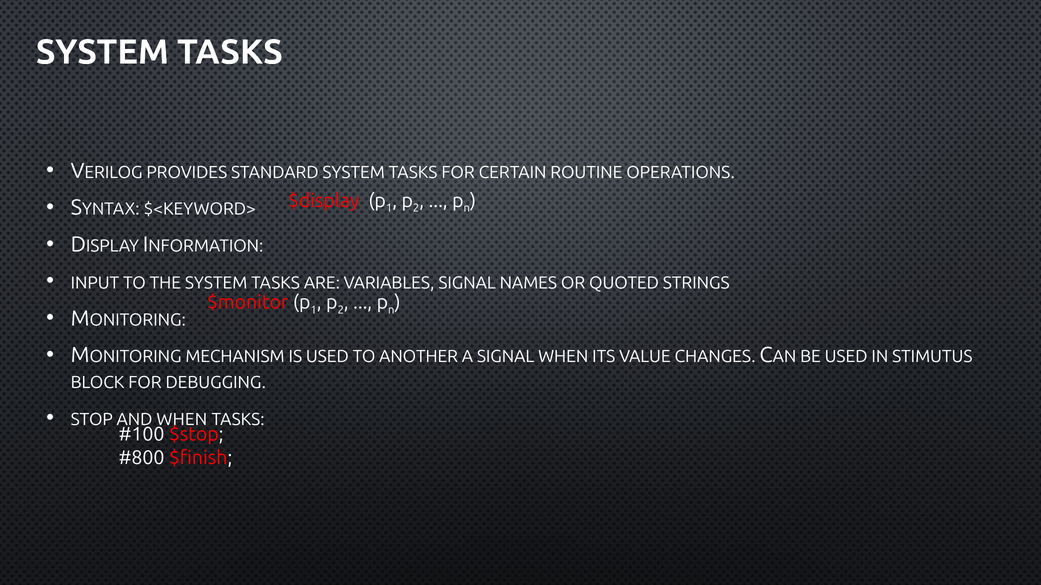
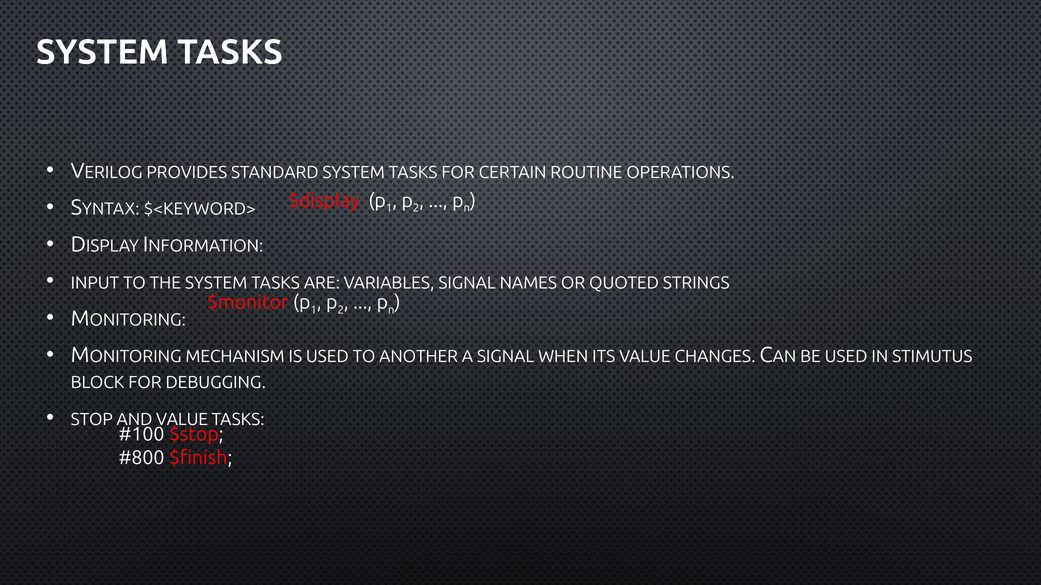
AND WHEN: WHEN -> VALUE
